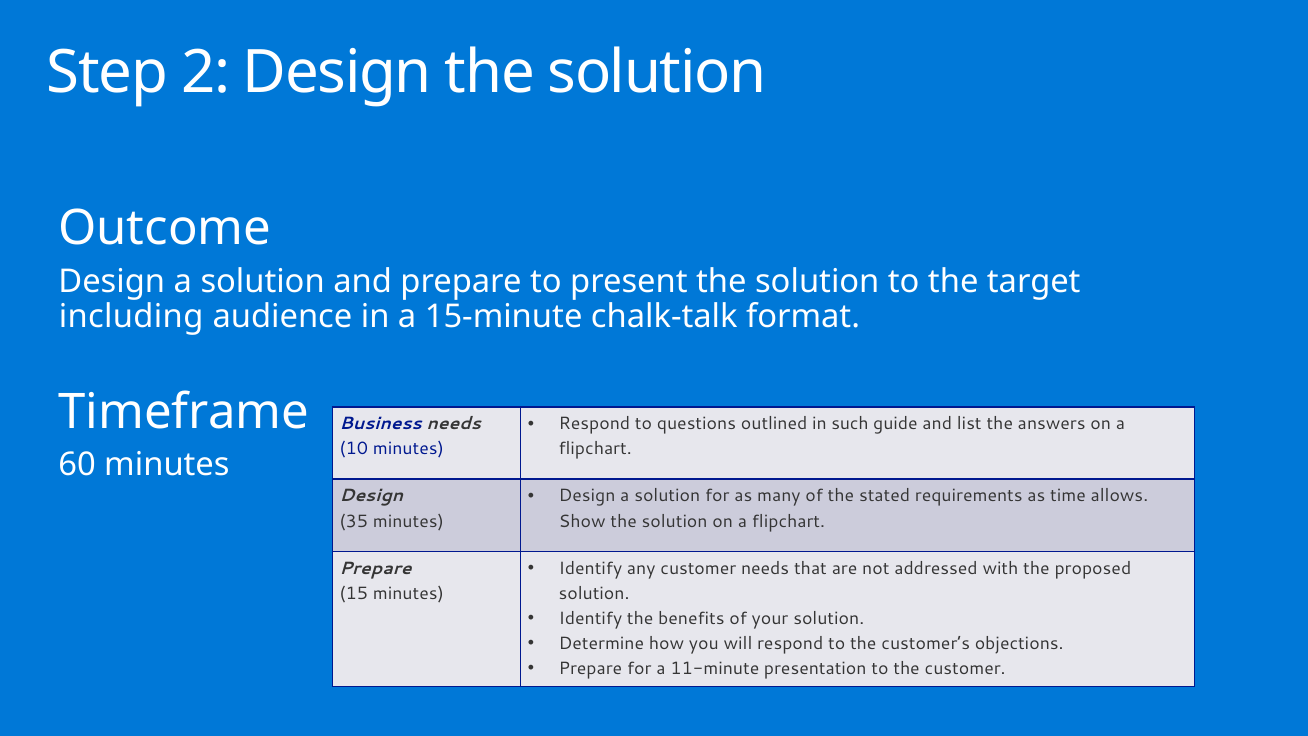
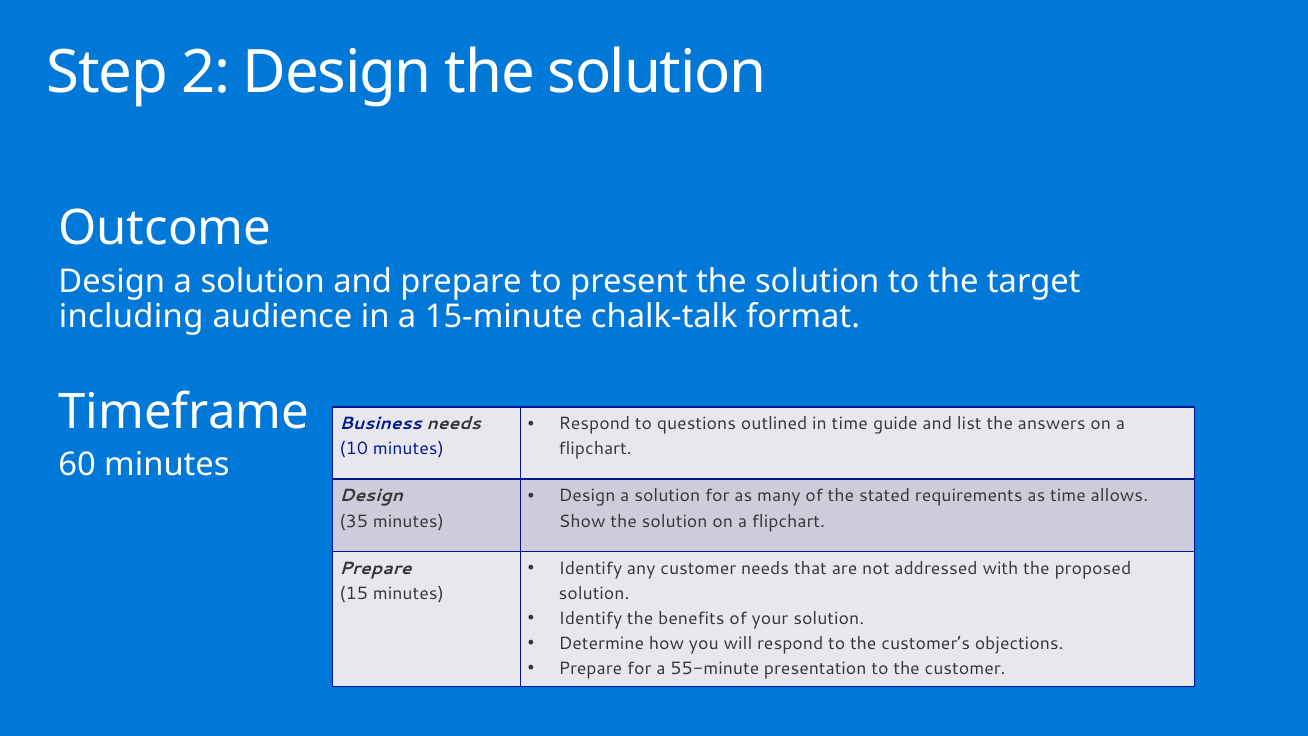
in such: such -> time
11-minute: 11-minute -> 55-minute
